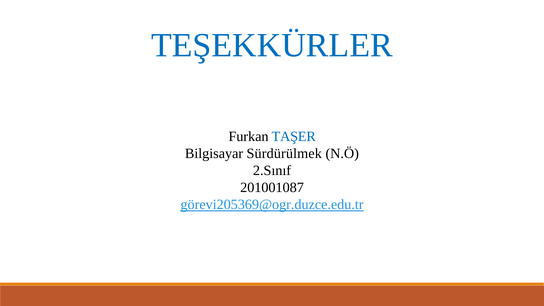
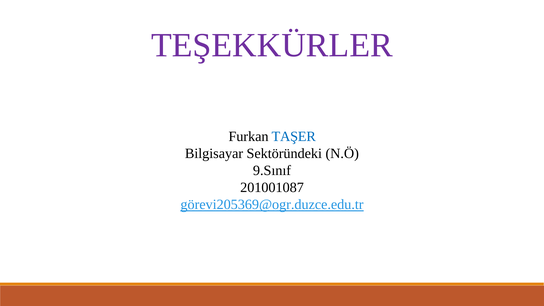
TEŞEKKÜRLER colour: blue -> purple
Sürdürülmek: Sürdürülmek -> Sektöründeki
2.Sınıf: 2.Sınıf -> 9.Sınıf
